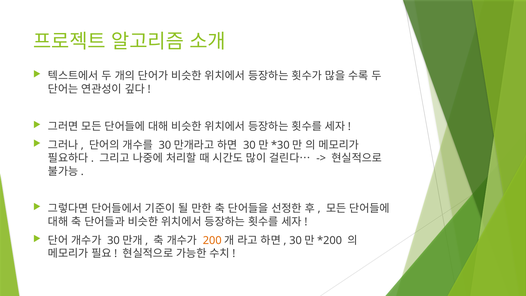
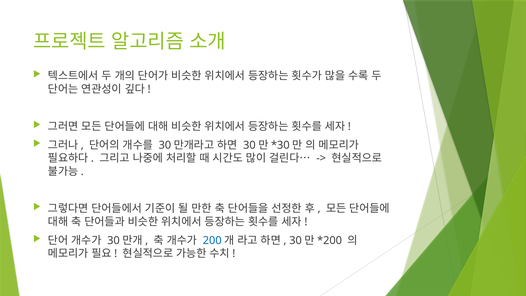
200 colour: orange -> blue
